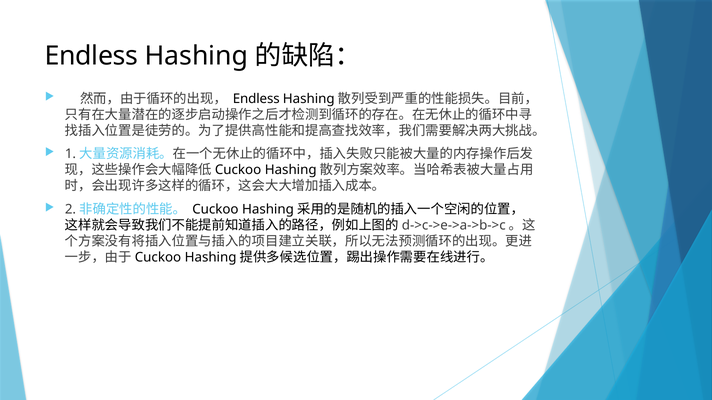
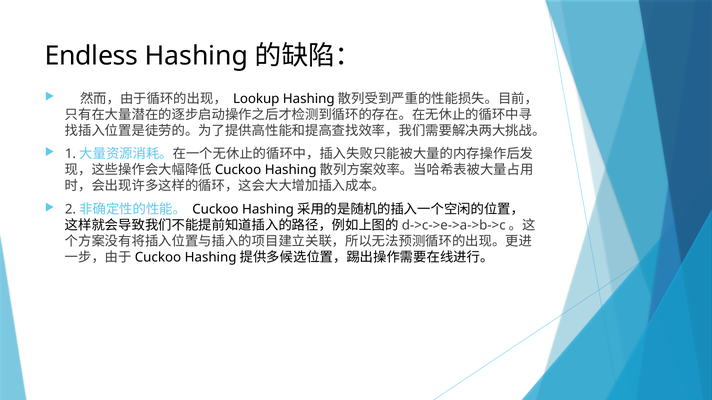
Endless at (256, 99): Endless -> Lookup
